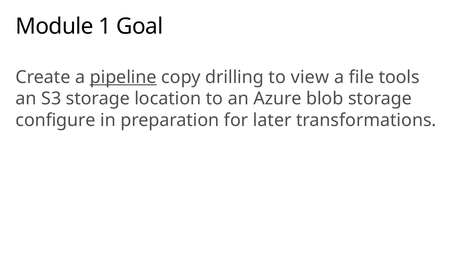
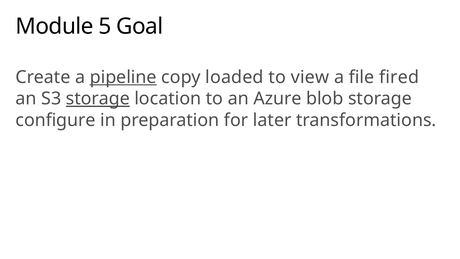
1: 1 -> 5
drilling: drilling -> loaded
tools: tools -> fired
storage at (98, 99) underline: none -> present
